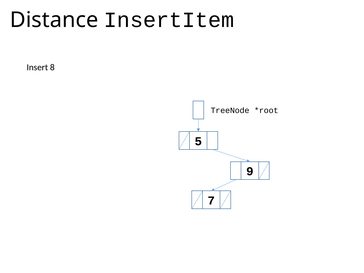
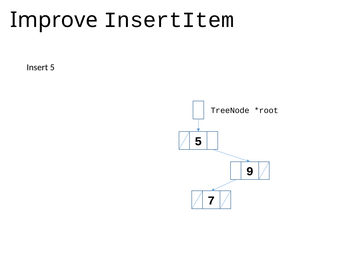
Distance: Distance -> Improve
Insert 8: 8 -> 5
